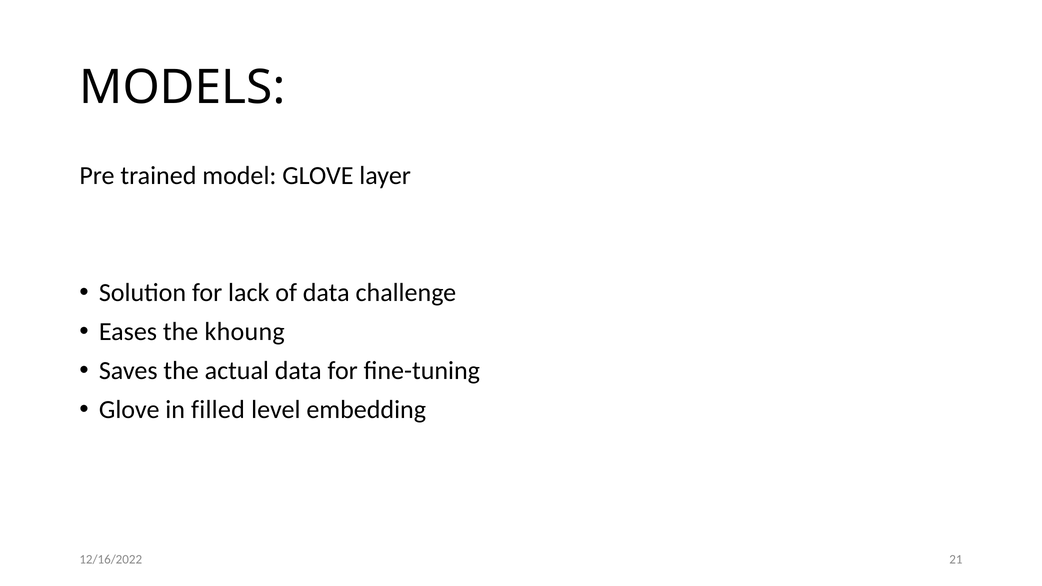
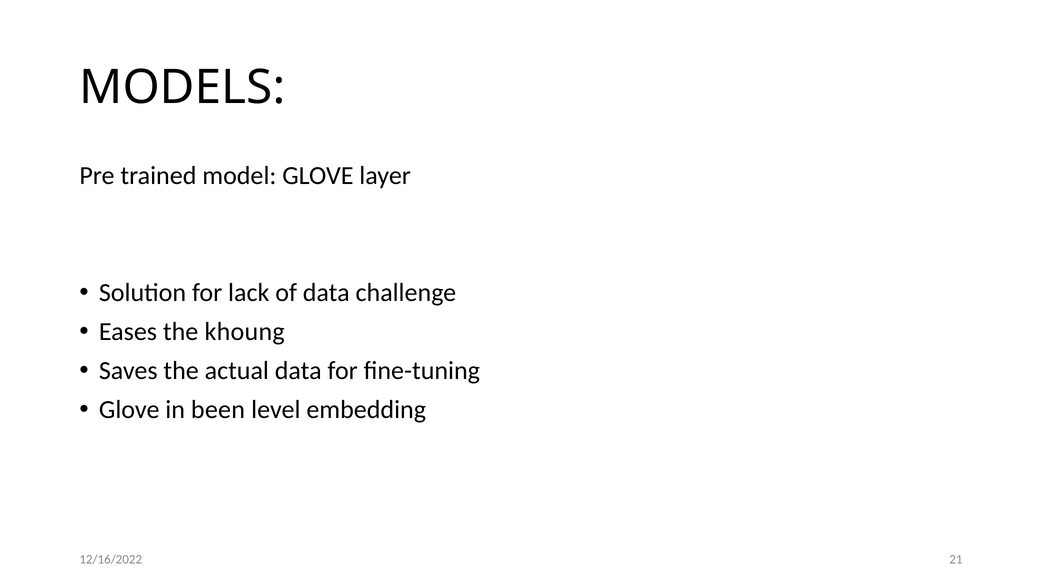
filled: filled -> been
